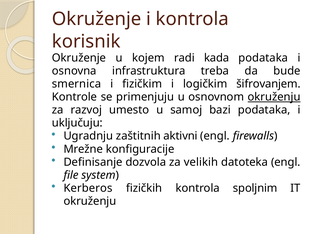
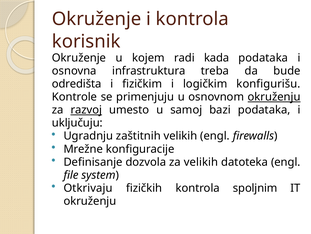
smernica: smernica -> odredišta
šifrovanjem: šifrovanjem -> konfigurišu
razvoj underline: none -> present
zaštitnih aktivni: aktivni -> velikih
Kerberos: Kerberos -> Otkrivaju
